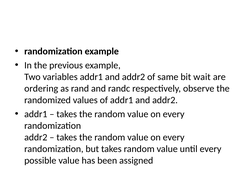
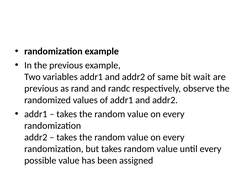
ordering at (41, 88): ordering -> previous
